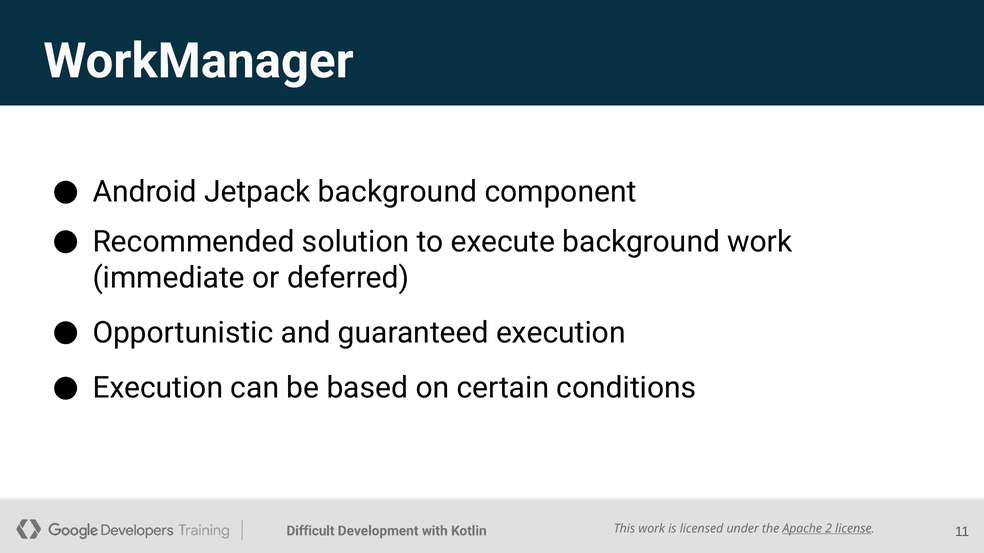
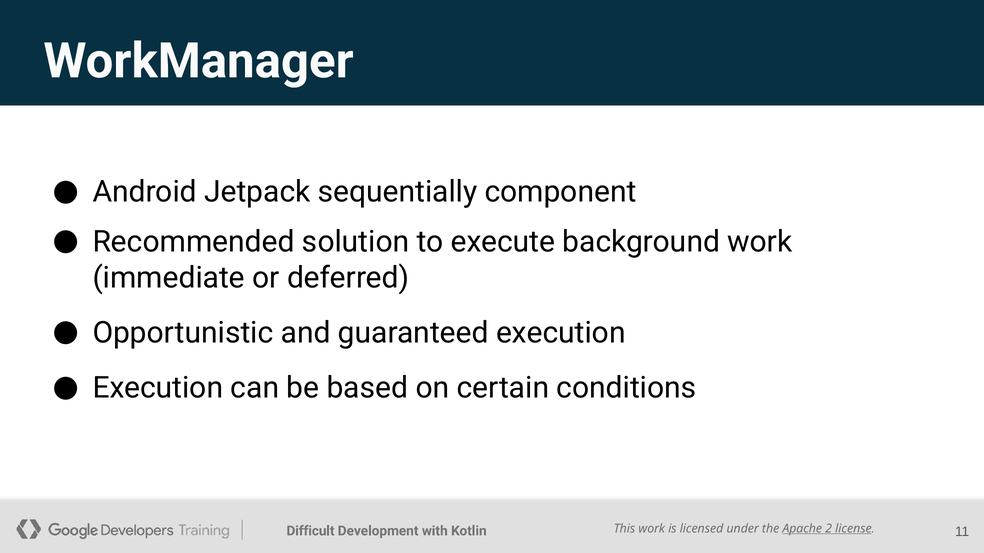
Jetpack background: background -> sequentially
